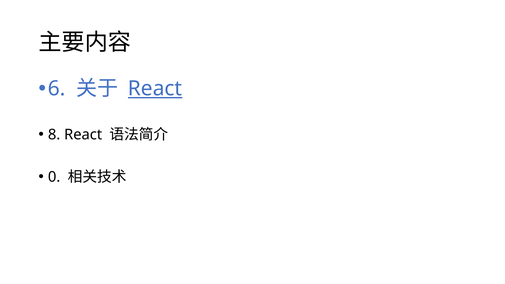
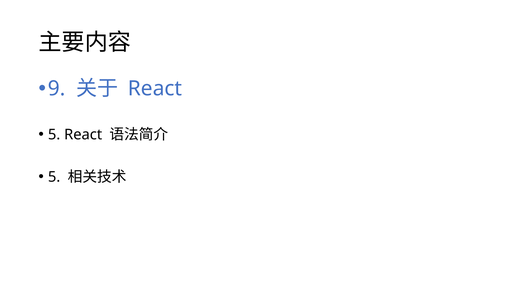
6: 6 -> 9
React at (155, 89) underline: present -> none
8 at (54, 135): 8 -> 5
0 at (54, 177): 0 -> 5
